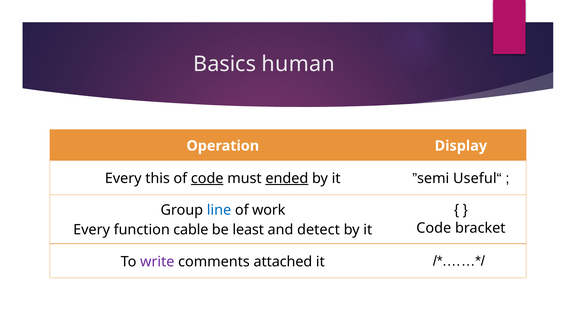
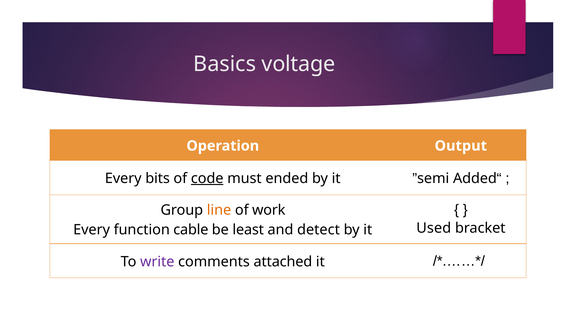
human: human -> voltage
Display: Display -> Output
this: this -> bits
ended underline: present -> none
Useful: Useful -> Added
line colour: blue -> orange
Code at (434, 228): Code -> Used
